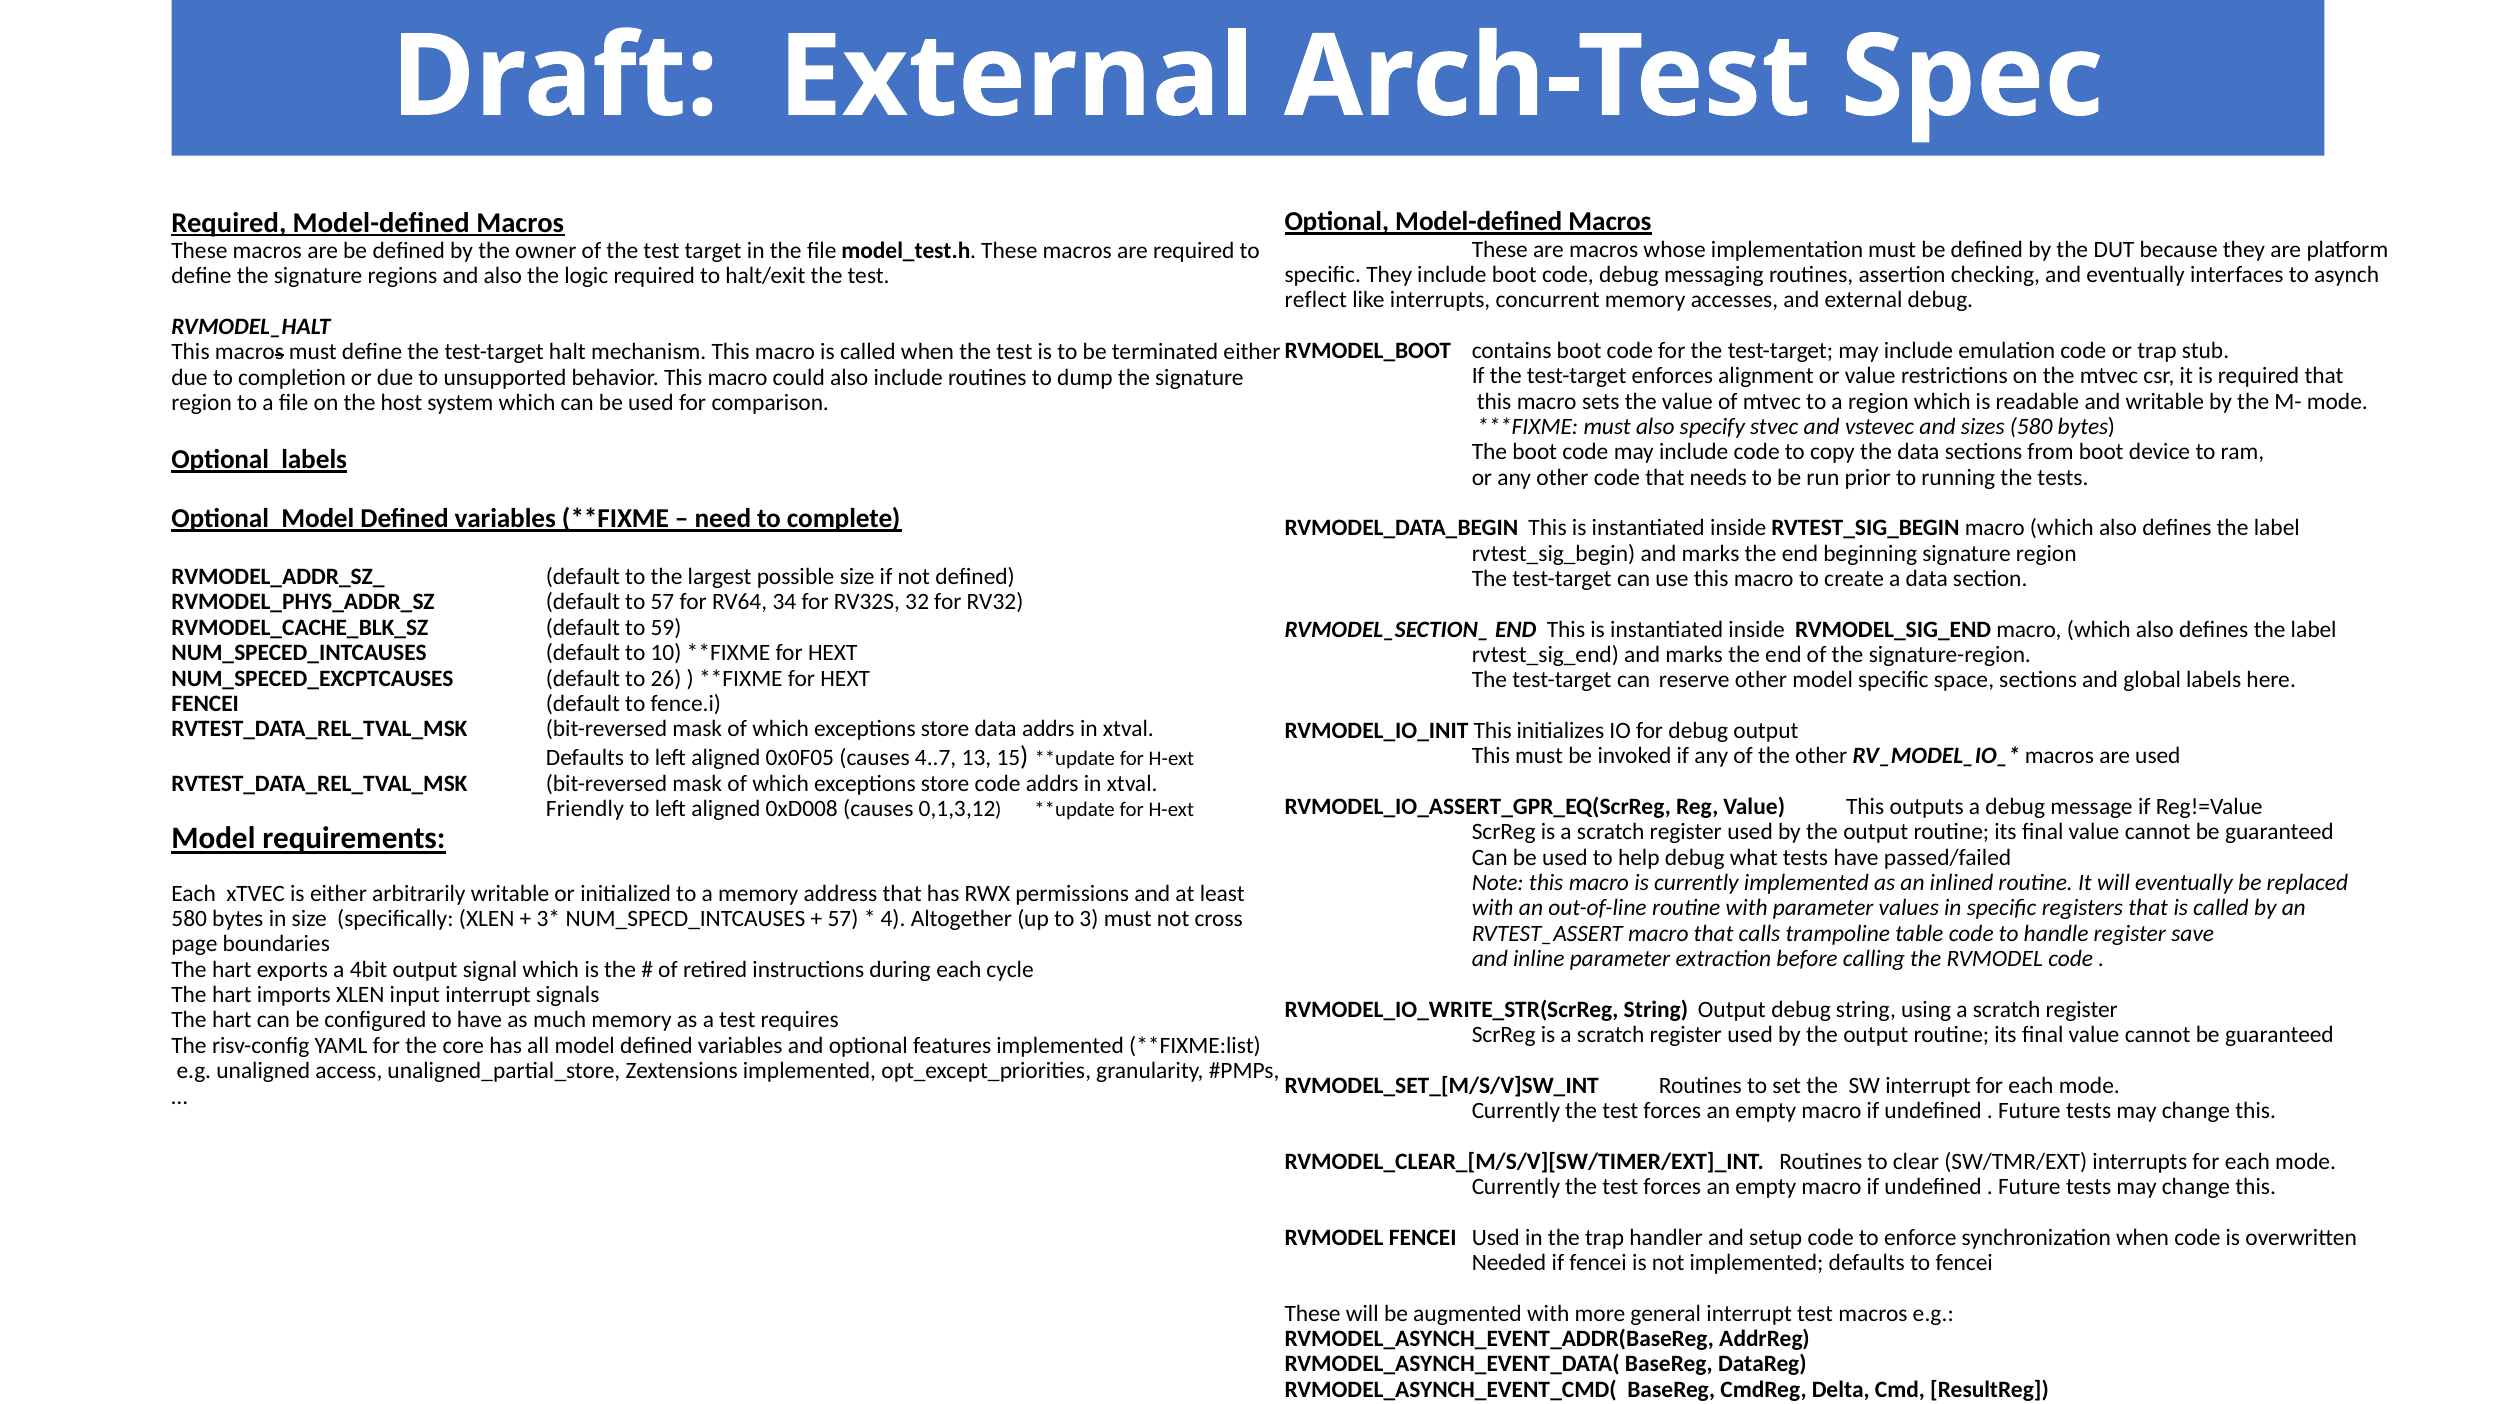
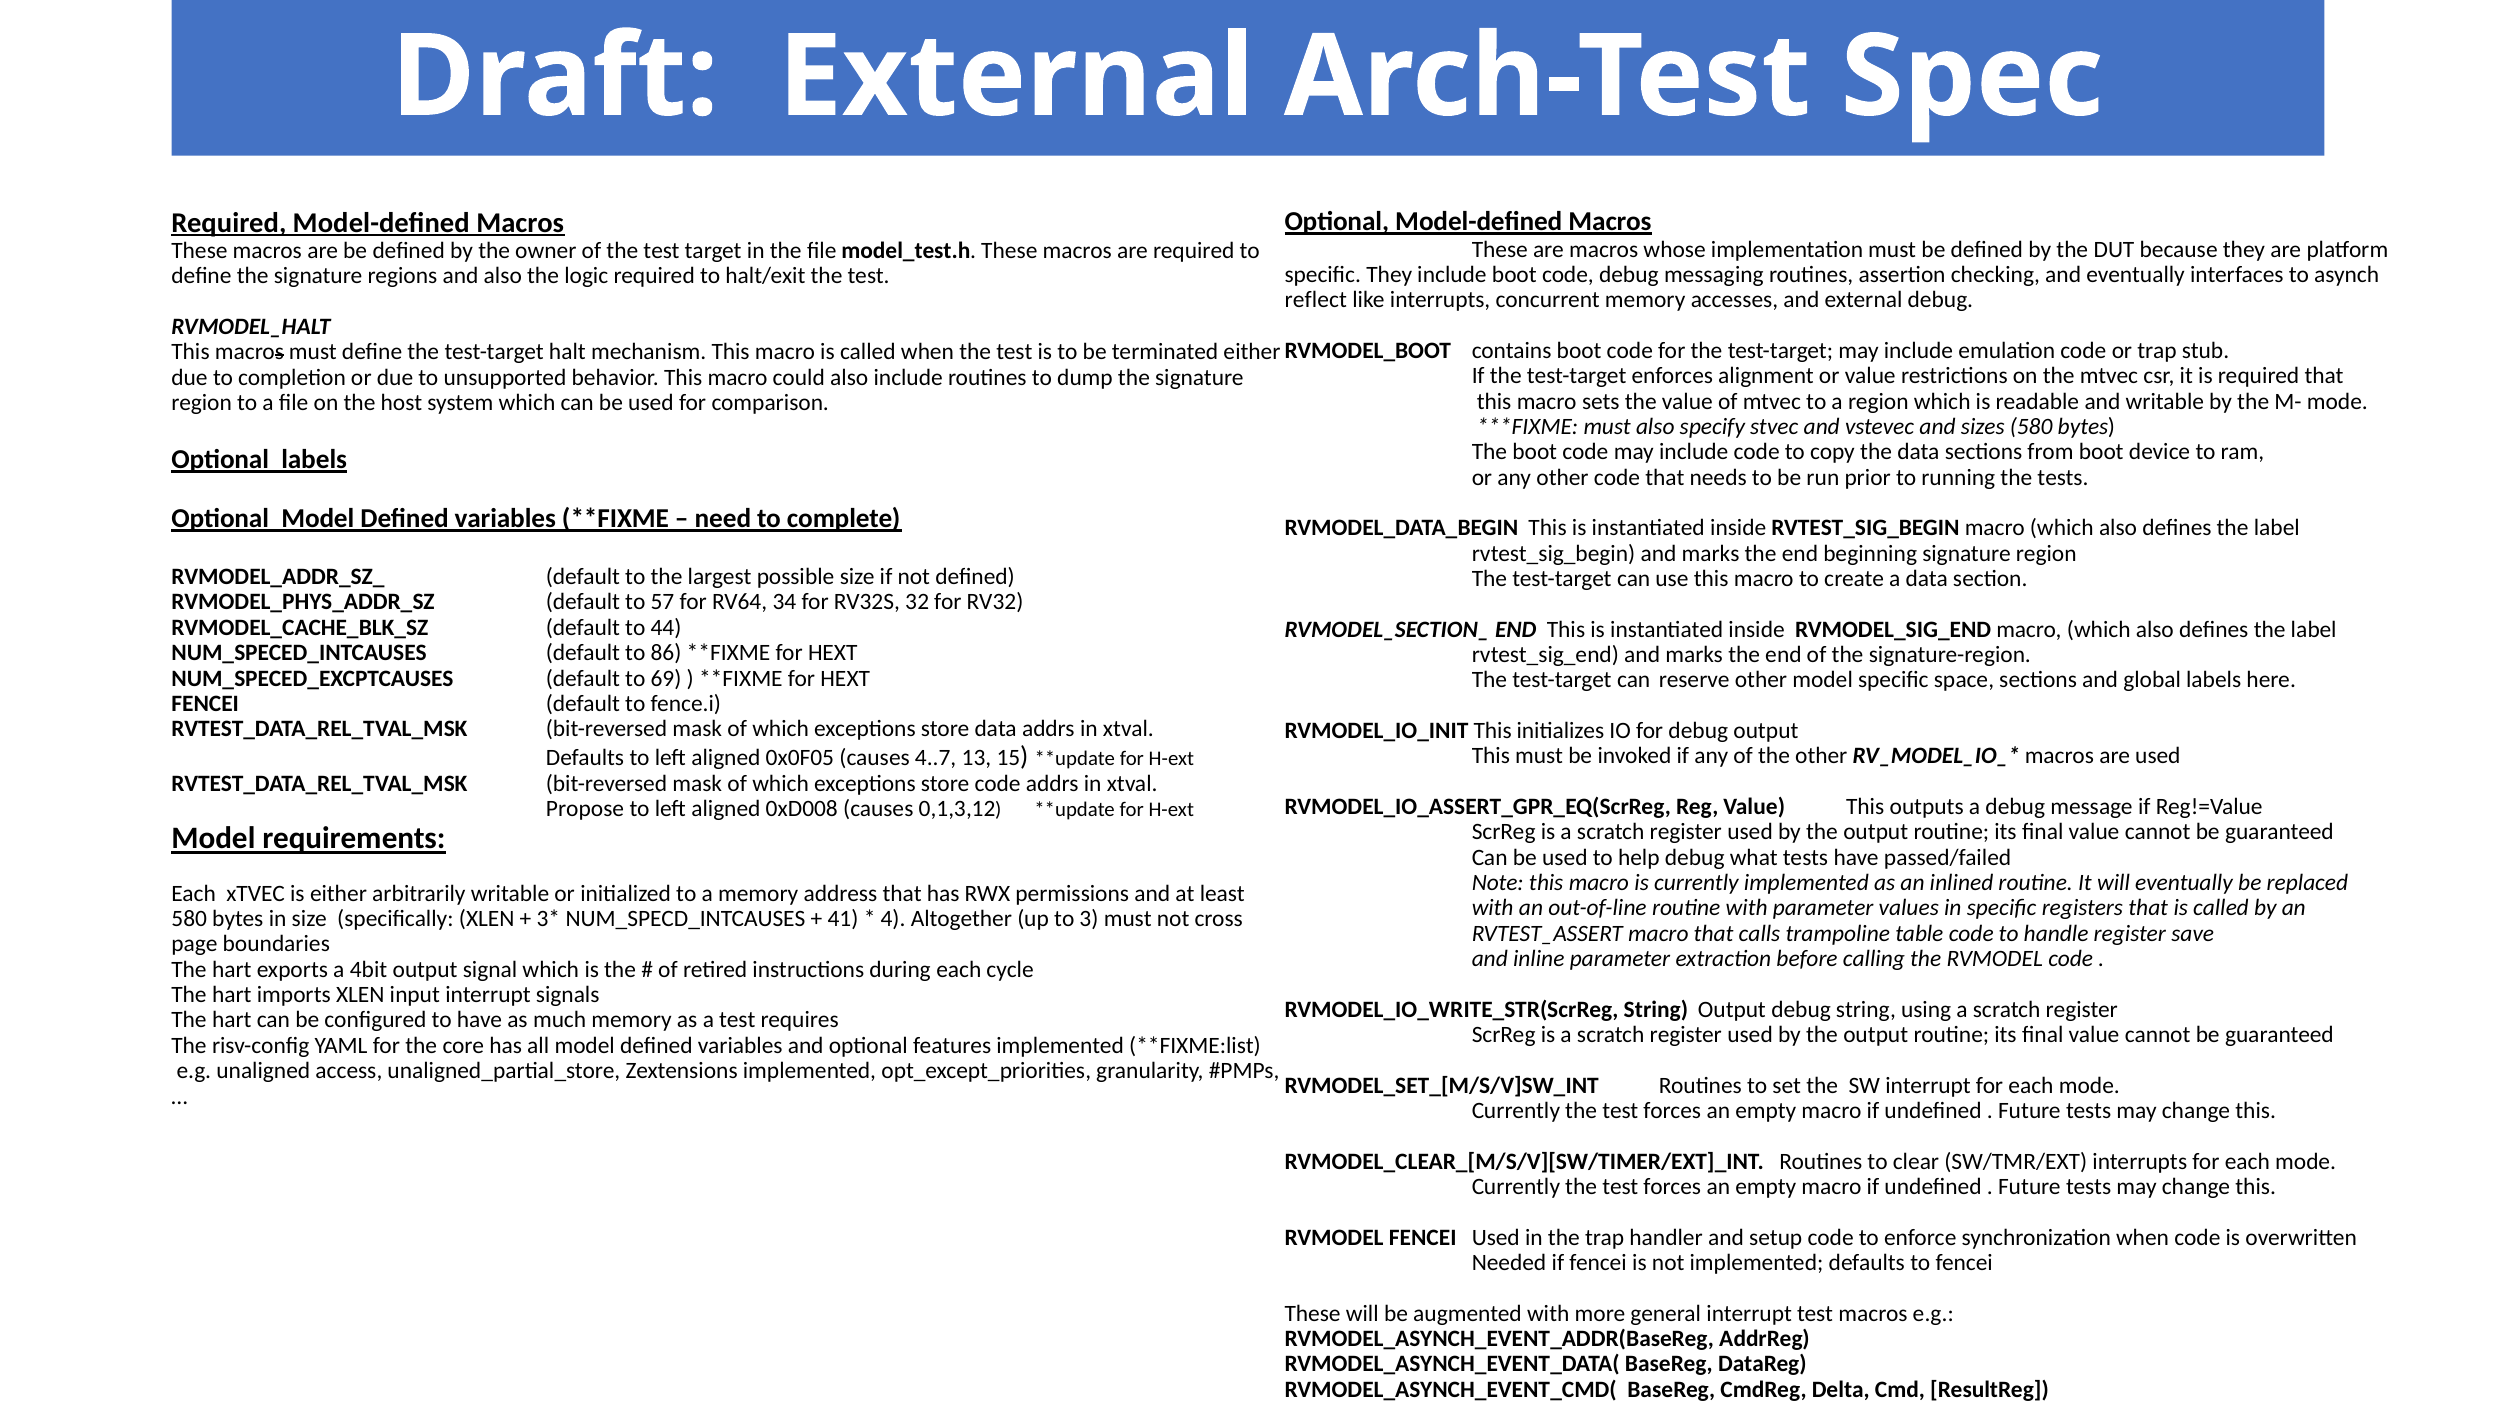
59: 59 -> 44
10: 10 -> 86
26: 26 -> 69
Friendly: Friendly -> Propose
57 at (843, 919): 57 -> 41
